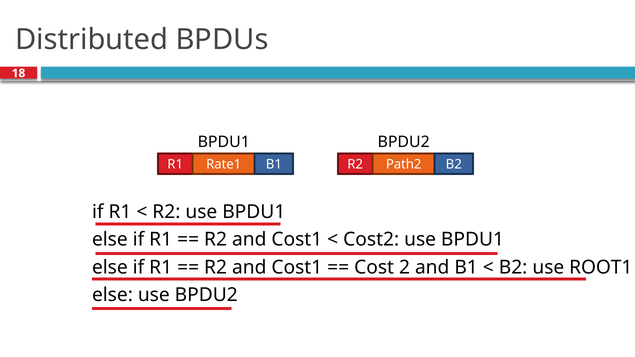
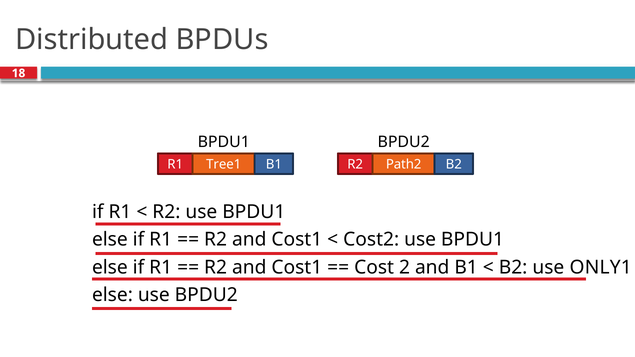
Rate1: Rate1 -> Tree1
ROOT1: ROOT1 -> ONLY1
